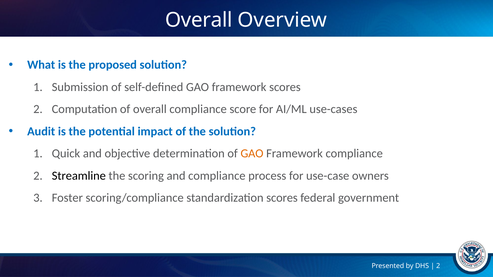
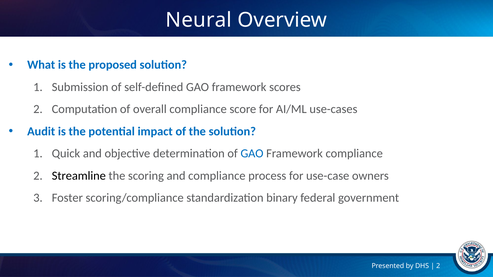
Overall at (199, 20): Overall -> Neural
GAO at (252, 154) colour: orange -> blue
standardization scores: scores -> binary
